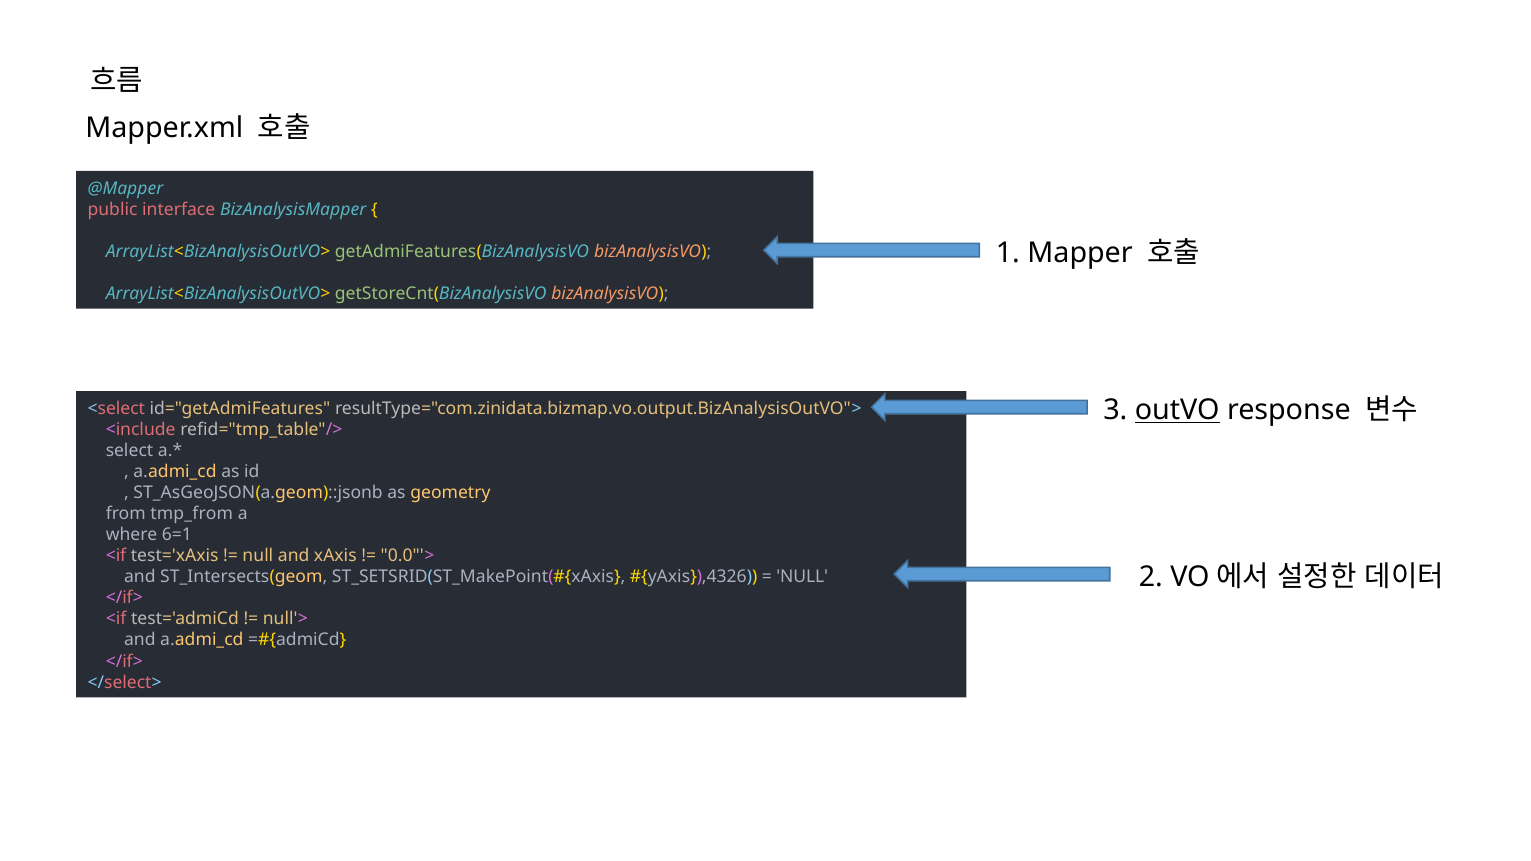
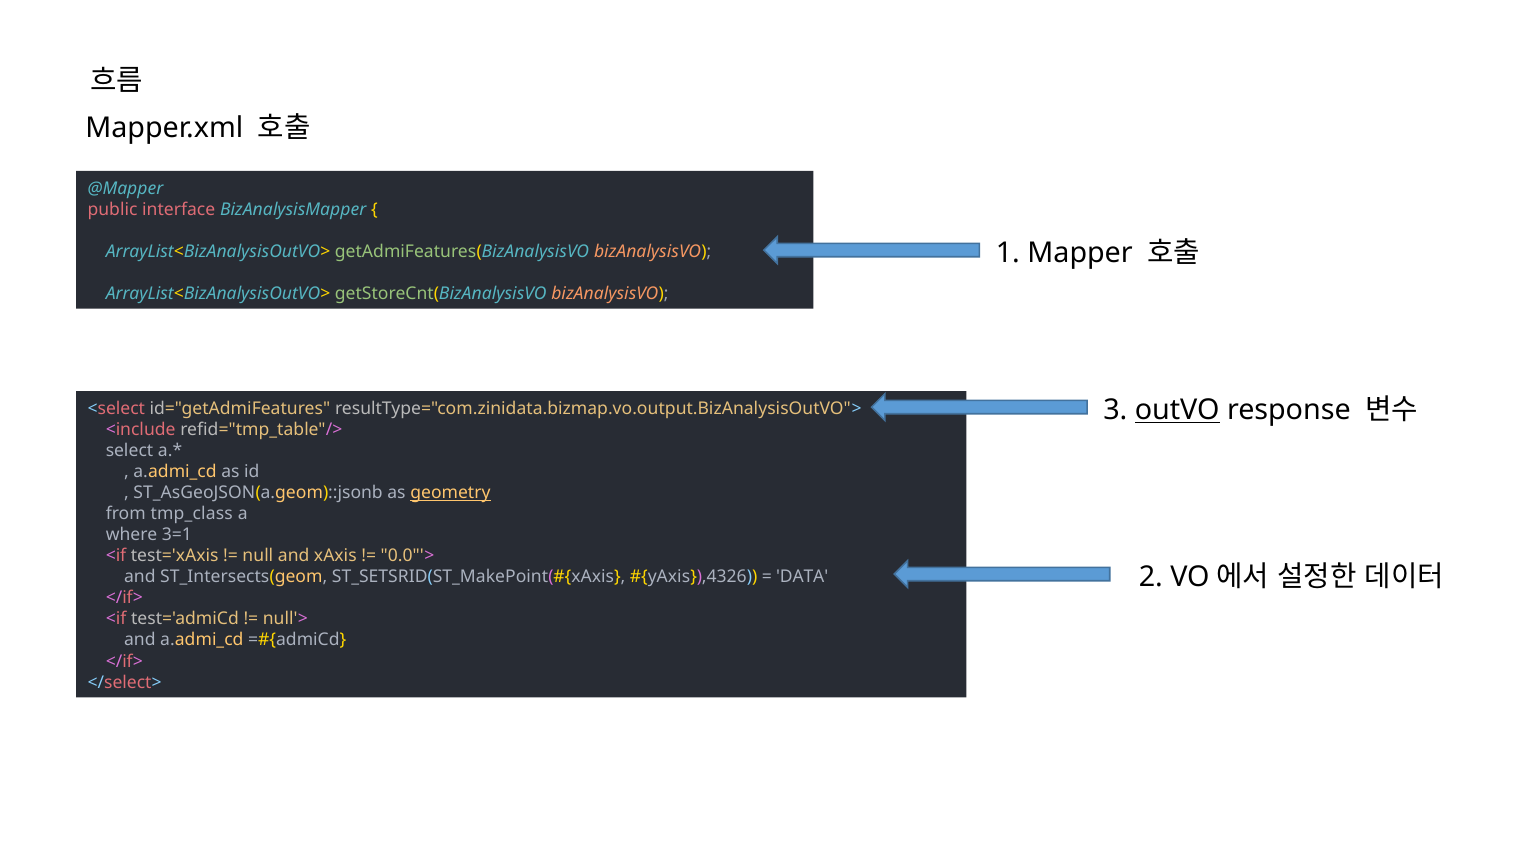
geometry underline: none -> present
tmp_from: tmp_from -> tmp_class
6=1: 6=1 -> 3=1
NULL at (802, 577): NULL -> DATA
